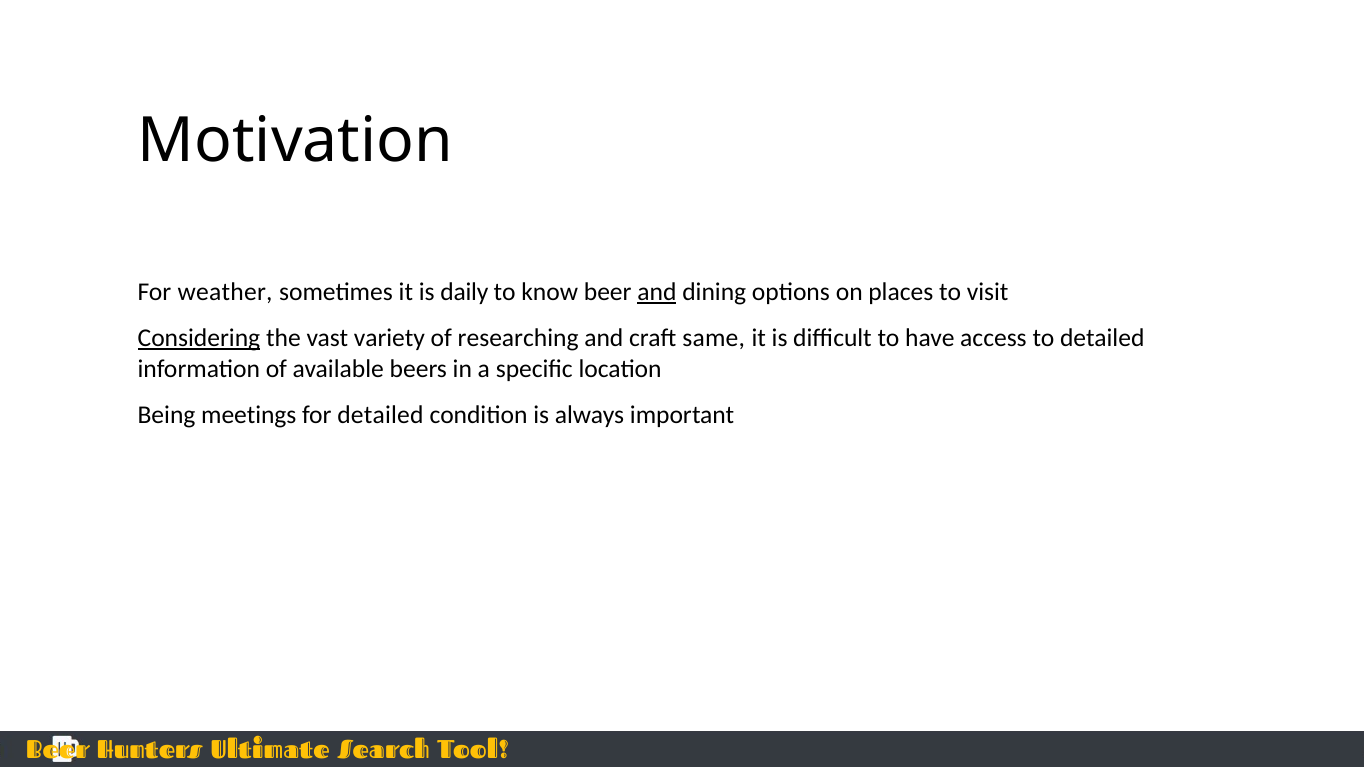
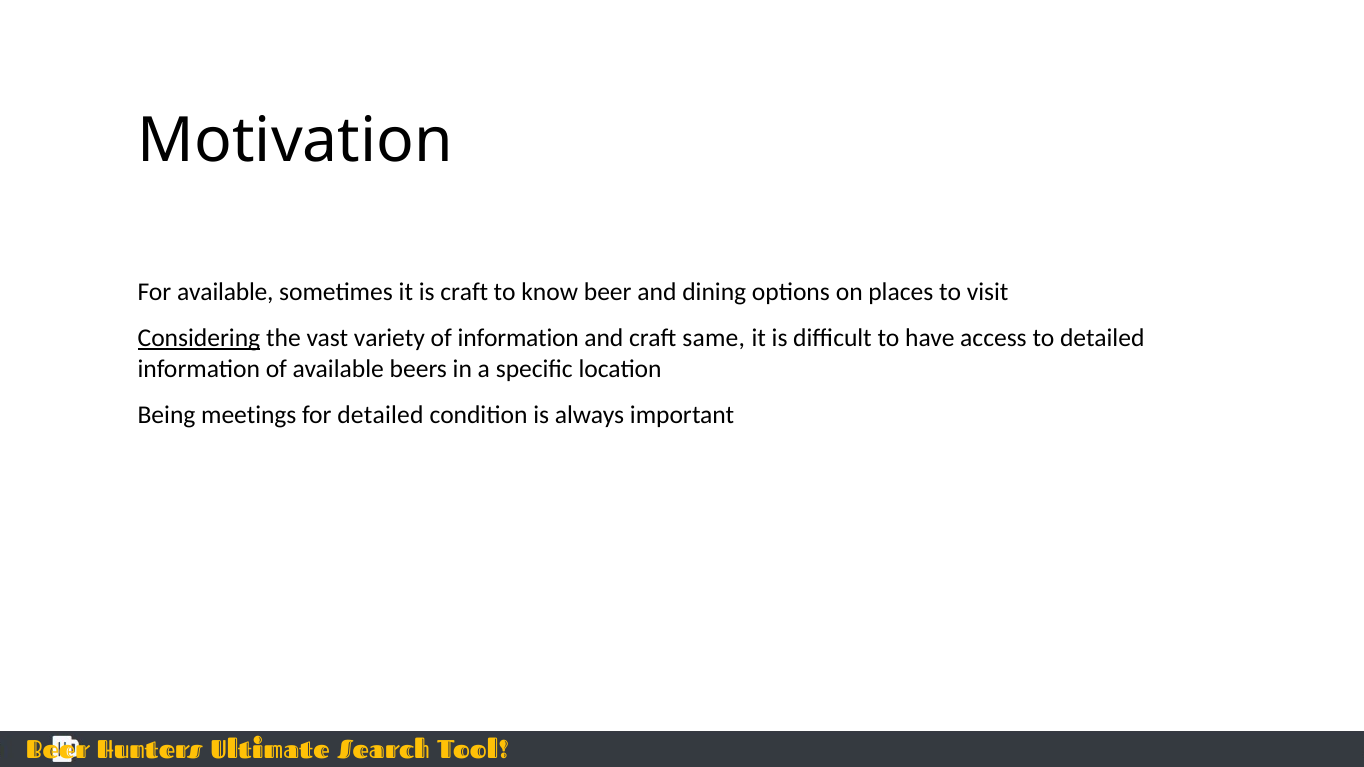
For weather: weather -> available
is daily: daily -> craft
and at (657, 292) underline: present -> none
of researching: researching -> information
